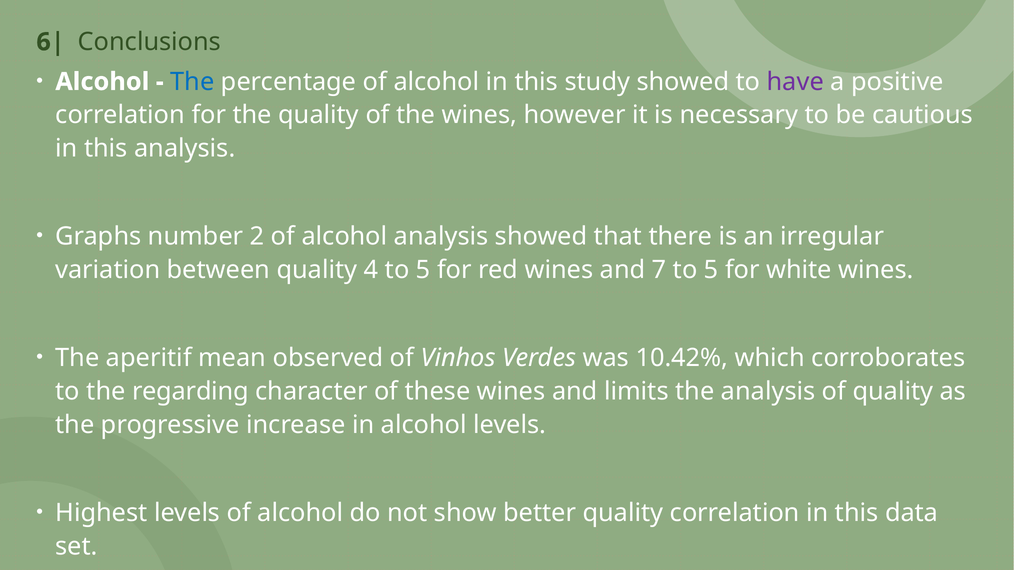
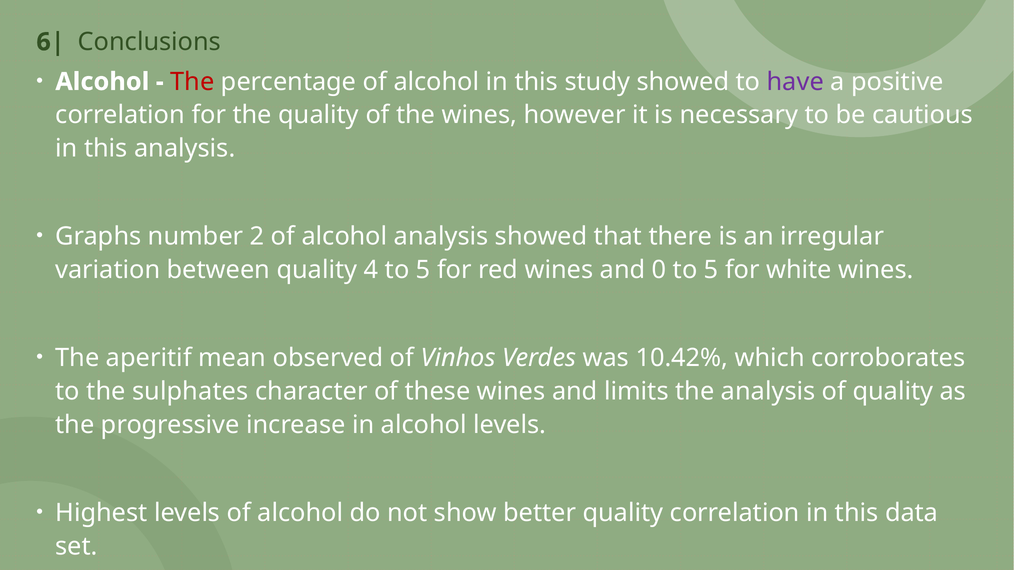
The at (192, 82) colour: blue -> red
7: 7 -> 0
regarding: regarding -> sulphates
